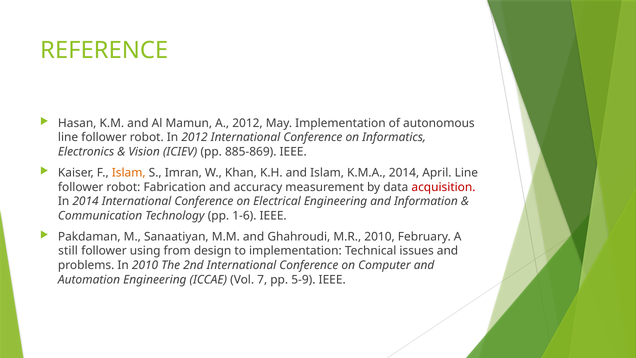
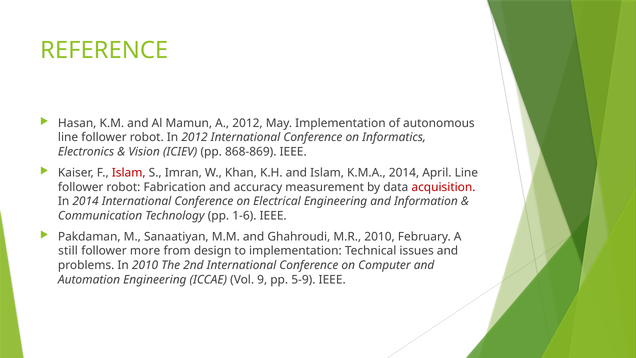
885-869: 885-869 -> 868-869
Islam at (129, 173) colour: orange -> red
using: using -> more
7: 7 -> 9
